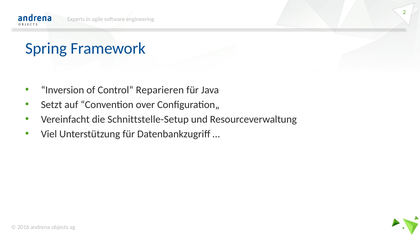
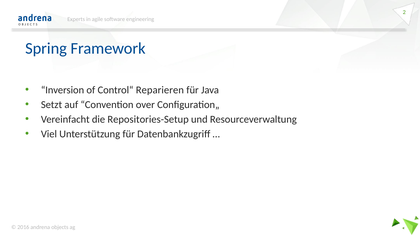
Schnittstelle-Setup: Schnittstelle-Setup -> Repositories-Setup
